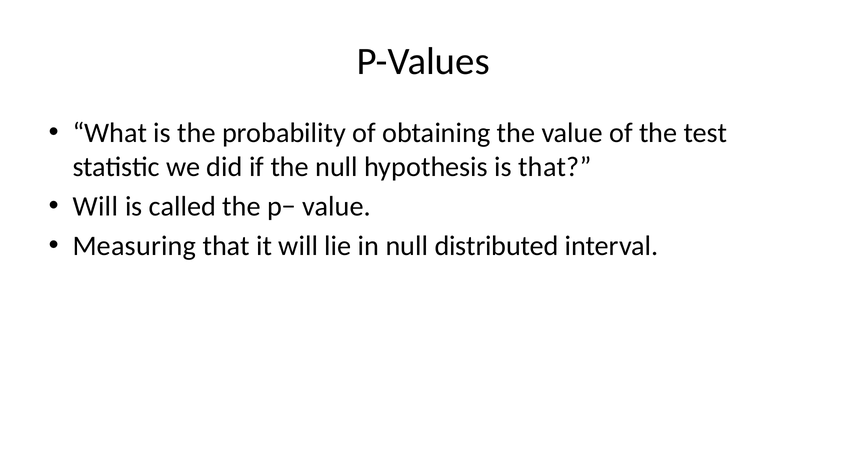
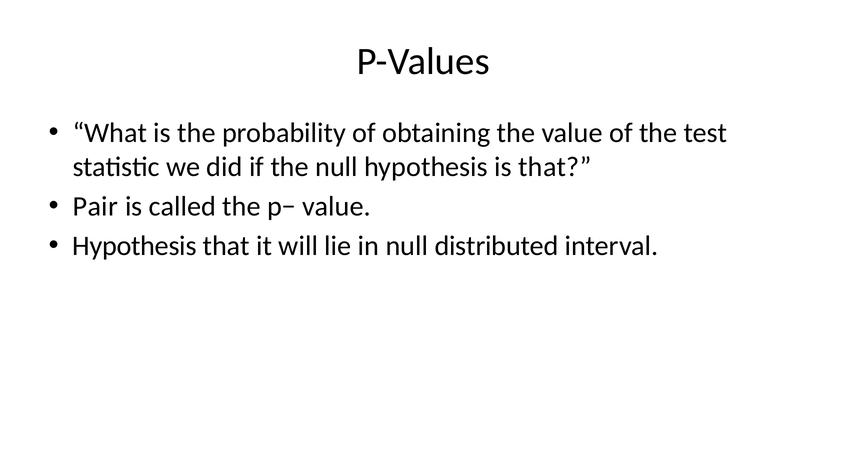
Will at (95, 207): Will -> Pair
Measuring at (134, 246): Measuring -> Hypothesis
